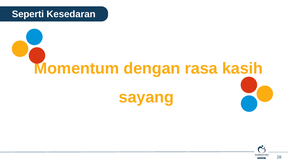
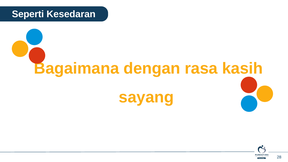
Momentum: Momentum -> Bagaimana
